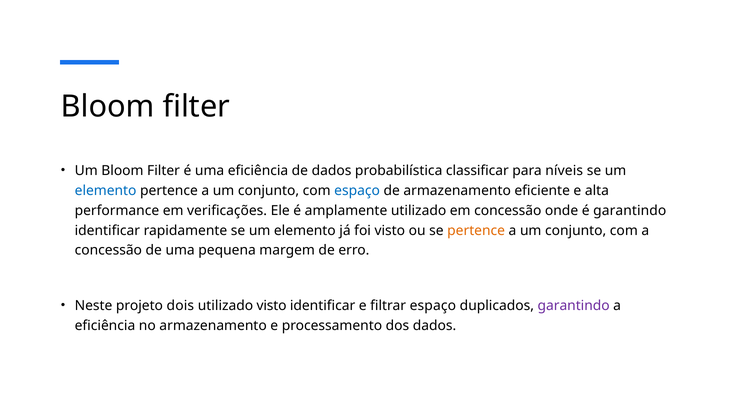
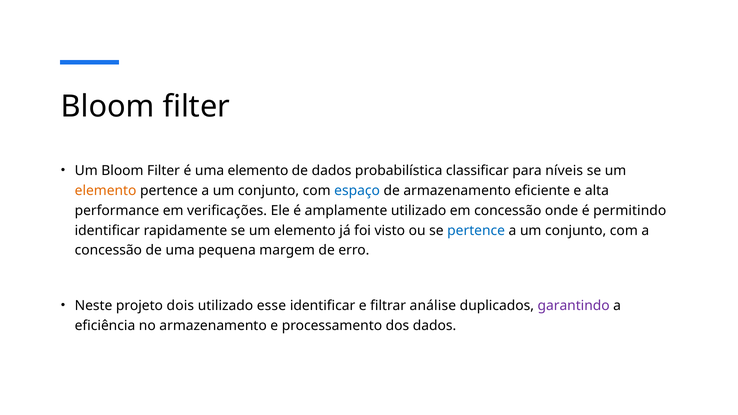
uma eficiência: eficiência -> elemento
elemento at (106, 191) colour: blue -> orange
é garantindo: garantindo -> permitindo
pertence at (476, 231) colour: orange -> blue
utilizado visto: visto -> esse
filtrar espaço: espaço -> análise
